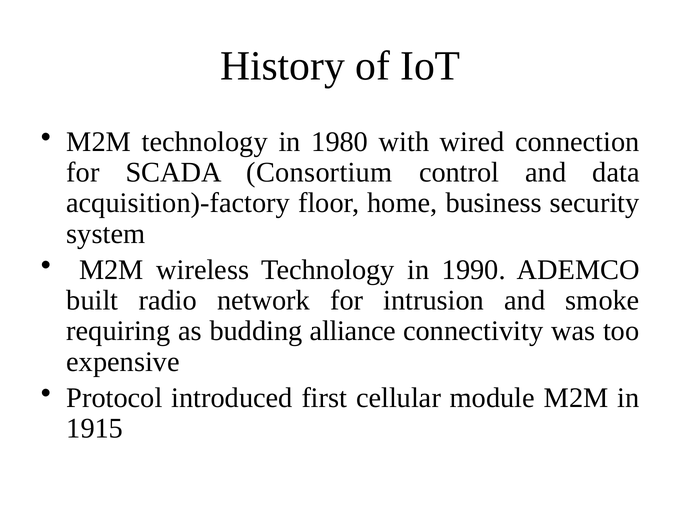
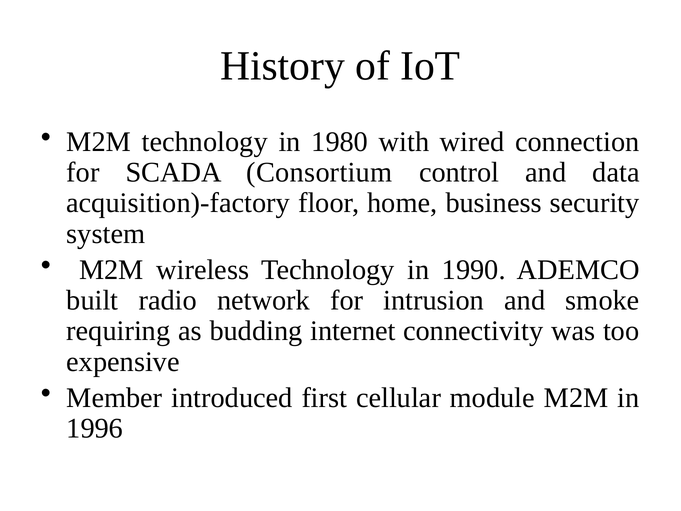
alliance: alliance -> internet
Protocol: Protocol -> Member
1915: 1915 -> 1996
